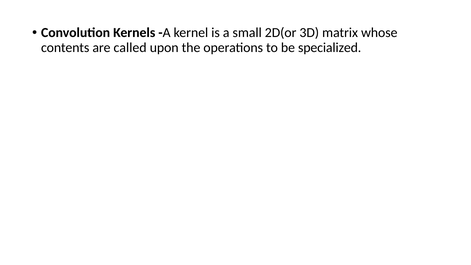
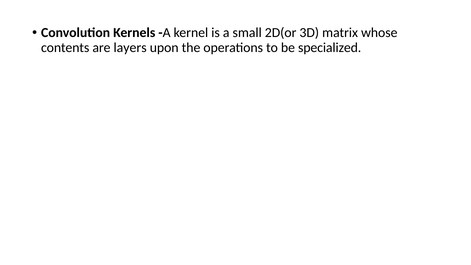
called: called -> layers
